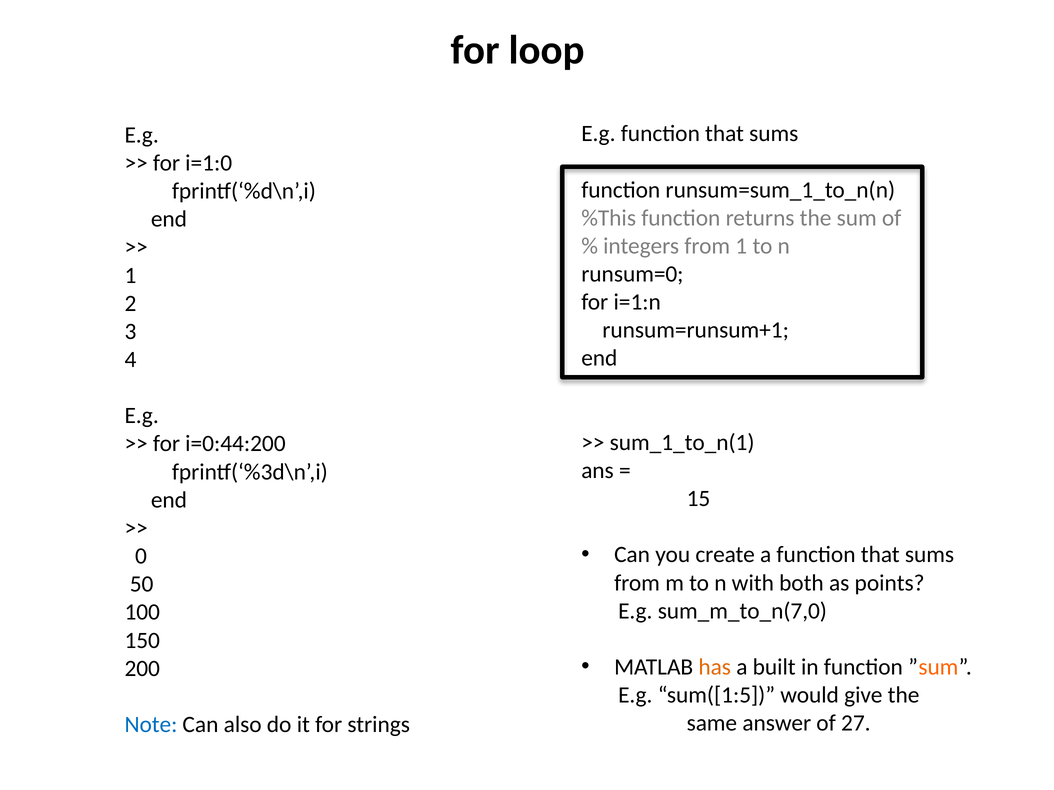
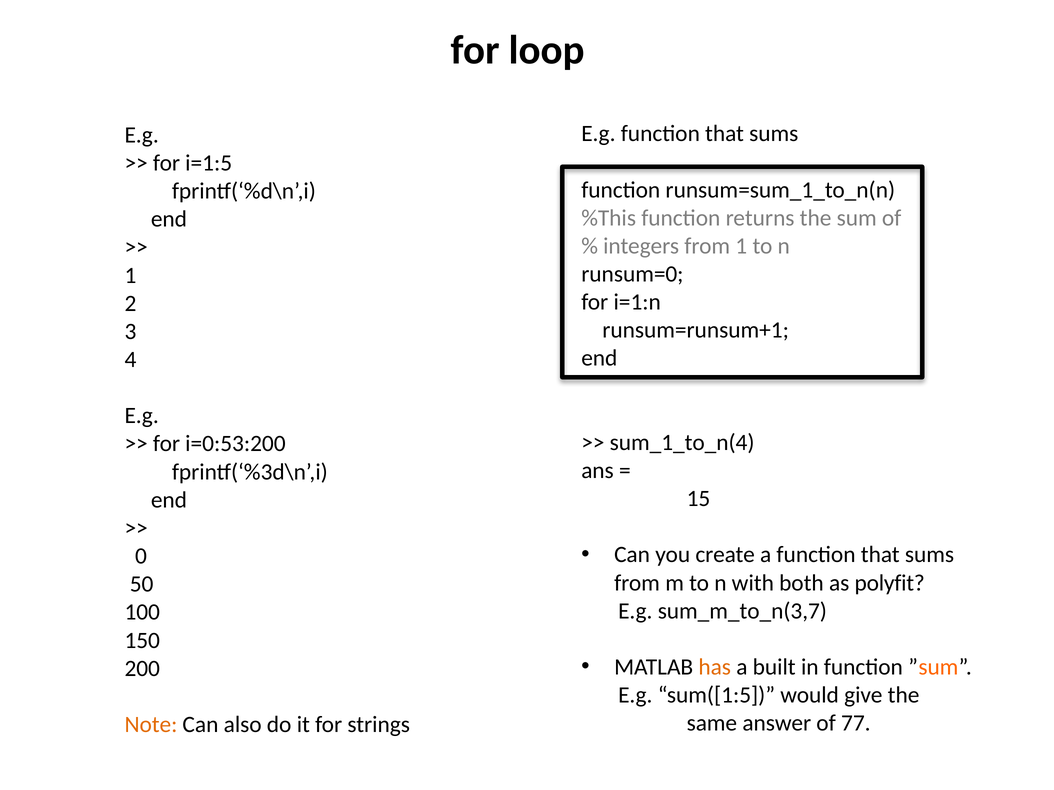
i=1:0: i=1:0 -> i=1:5
sum_1_to_n(1: sum_1_to_n(1 -> sum_1_to_n(4
i=0:44:200: i=0:44:200 -> i=0:53:200
points: points -> polyfit
sum_m_to_n(7,0: sum_m_to_n(7,0 -> sum_m_to_n(3,7
27: 27 -> 77
Note colour: blue -> orange
